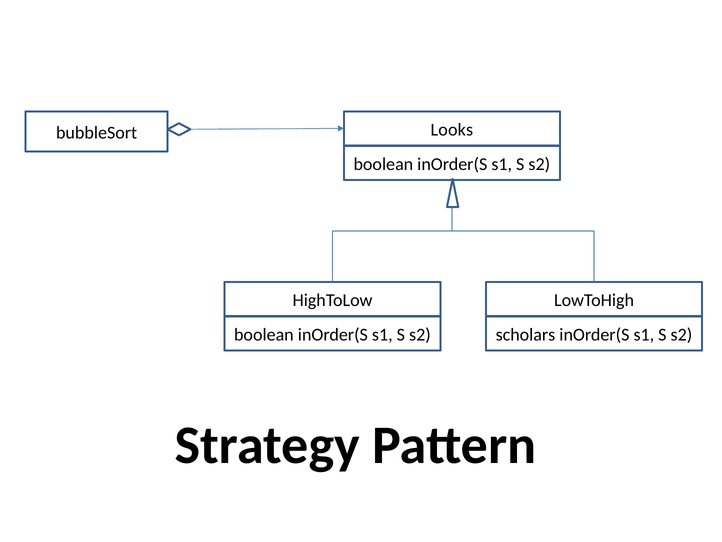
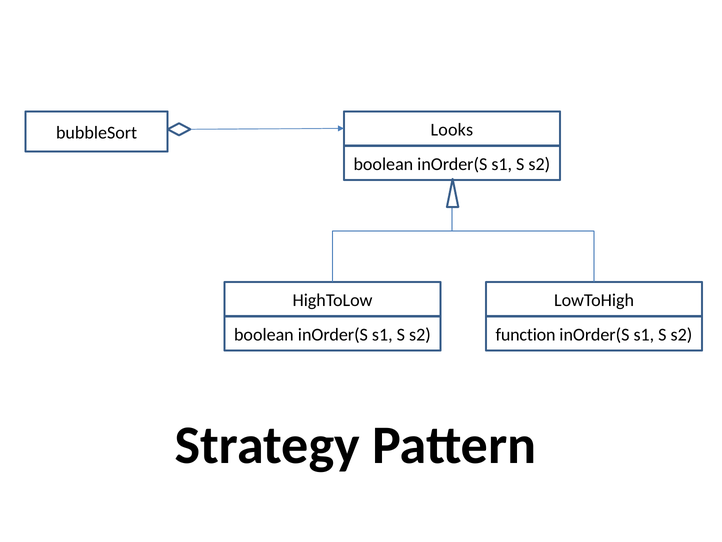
scholars: scholars -> function
